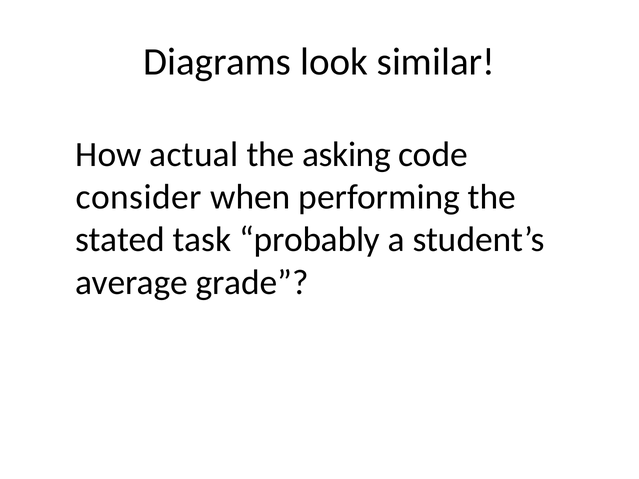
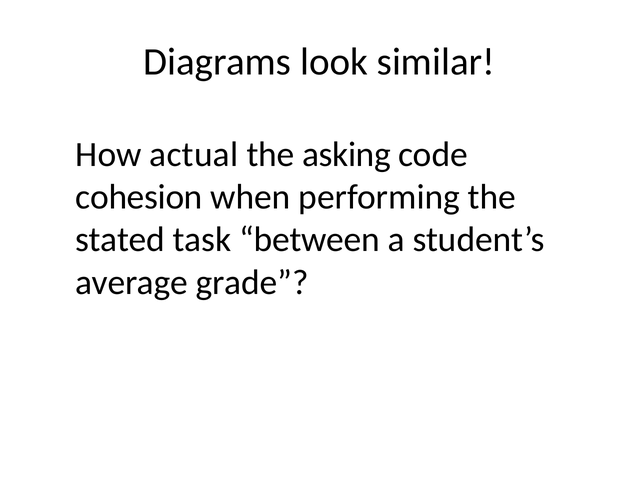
consider: consider -> cohesion
probably: probably -> between
